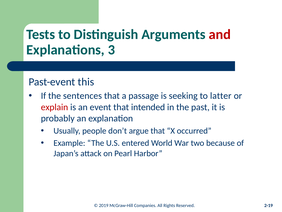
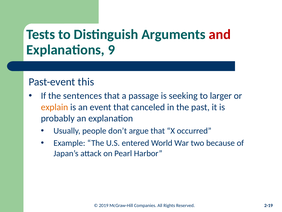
3: 3 -> 9
latter: latter -> larger
explain colour: red -> orange
intended: intended -> canceled
